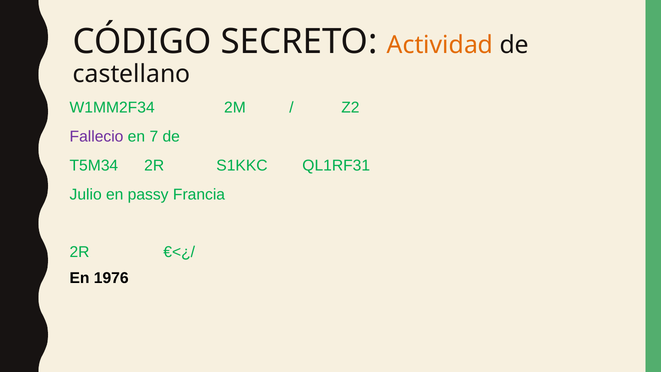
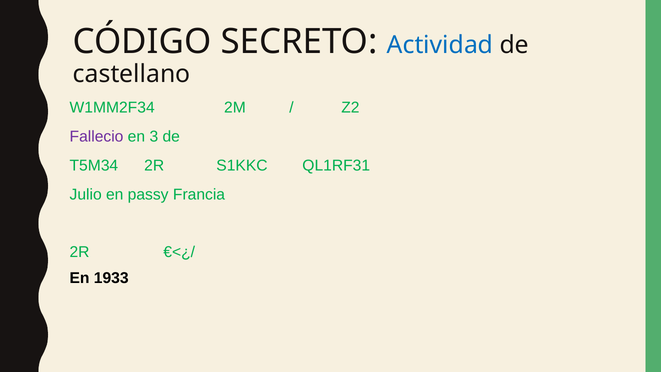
Actividad colour: orange -> blue
7: 7 -> 3
1976: 1976 -> 1933
